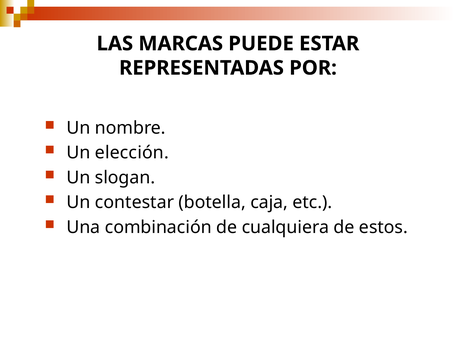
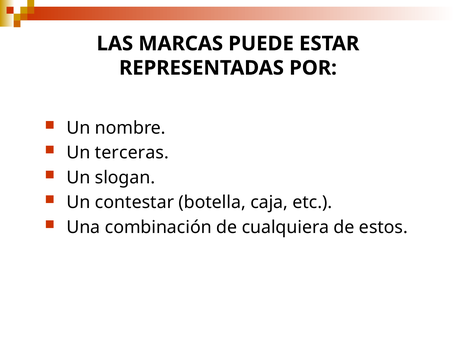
elección: elección -> terceras
